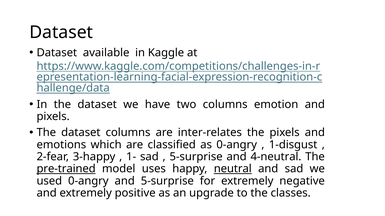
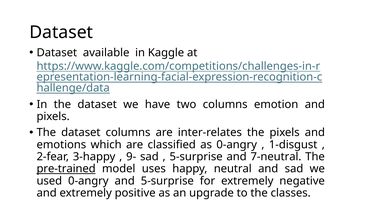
1-: 1- -> 9-
4-neutral: 4-neutral -> 7-neutral
neutral underline: present -> none
